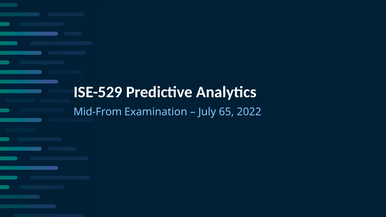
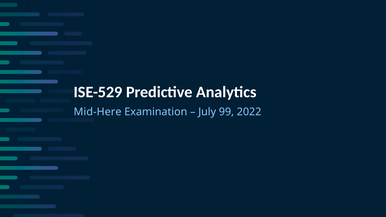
Mid-From: Mid-From -> Mid-Here
65: 65 -> 99
